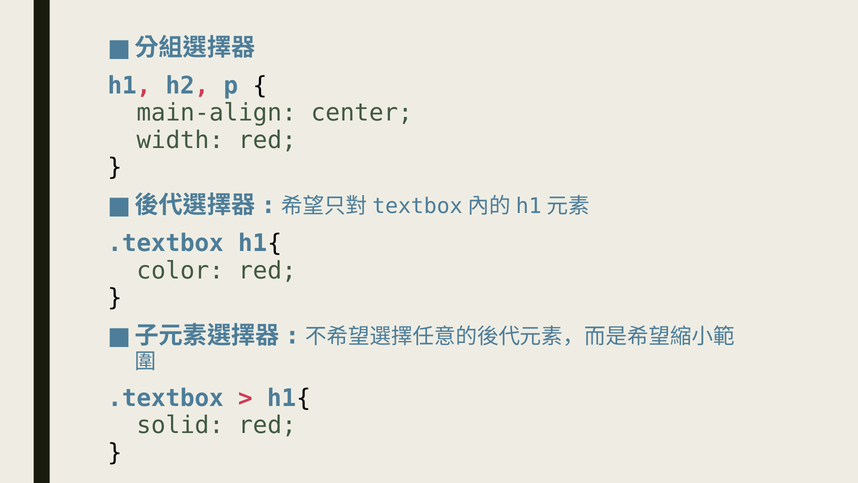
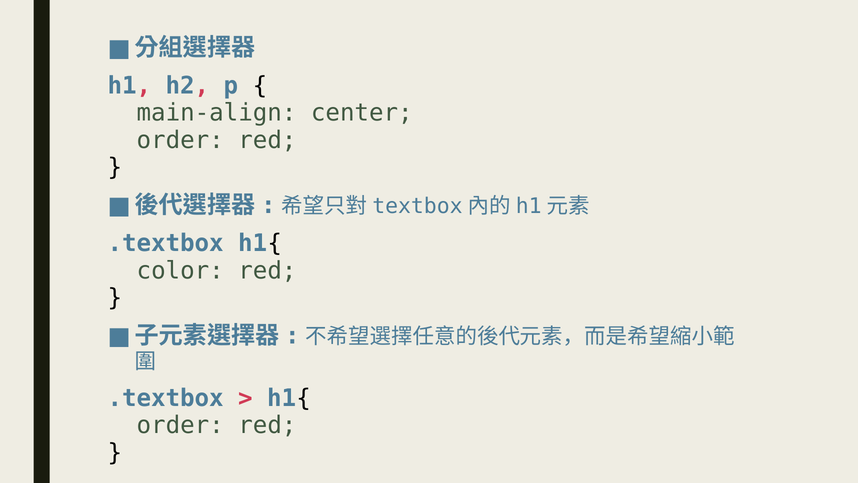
width at (180, 140): width -> order
solid at (180, 425): solid -> order
